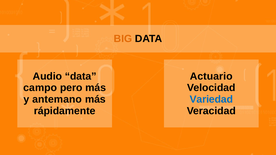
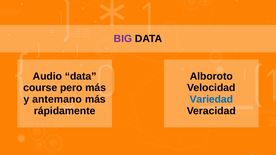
BIG colour: orange -> purple
Actuario: Actuario -> Alboroto
campo: campo -> course
